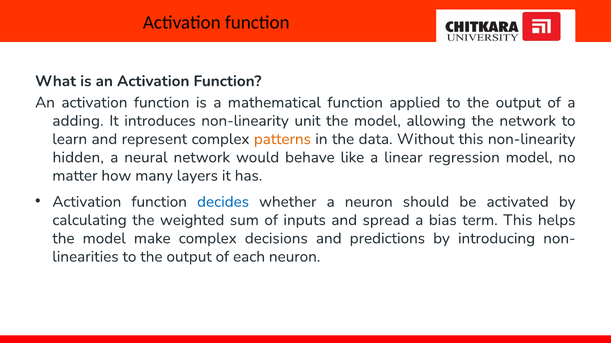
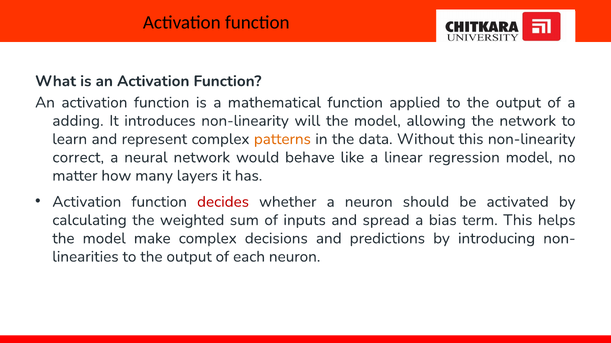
unit: unit -> will
hidden: hidden -> correct
decides colour: blue -> red
